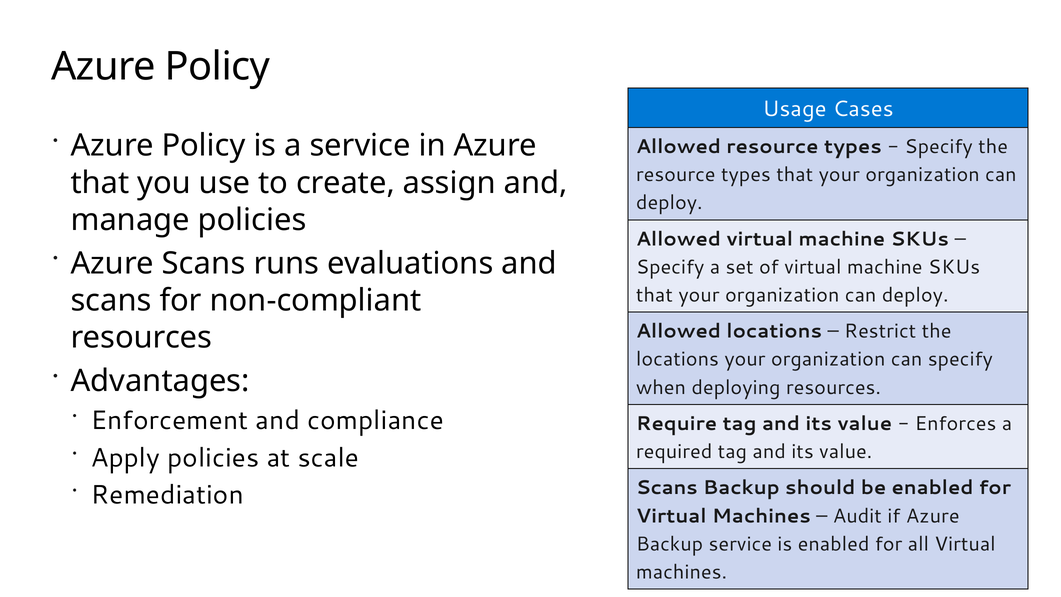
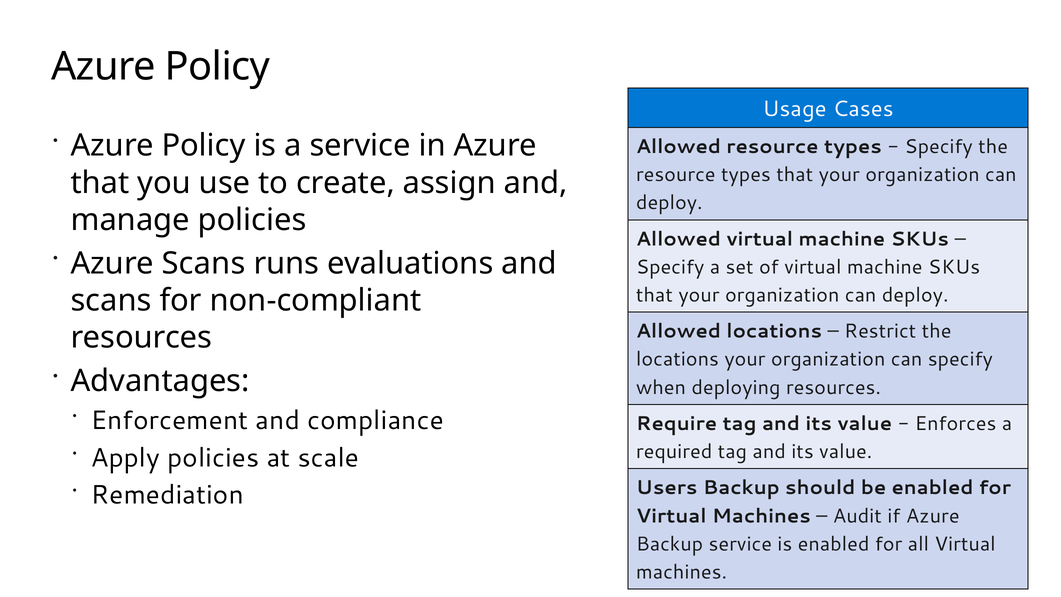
Scans at (667, 488): Scans -> Users
